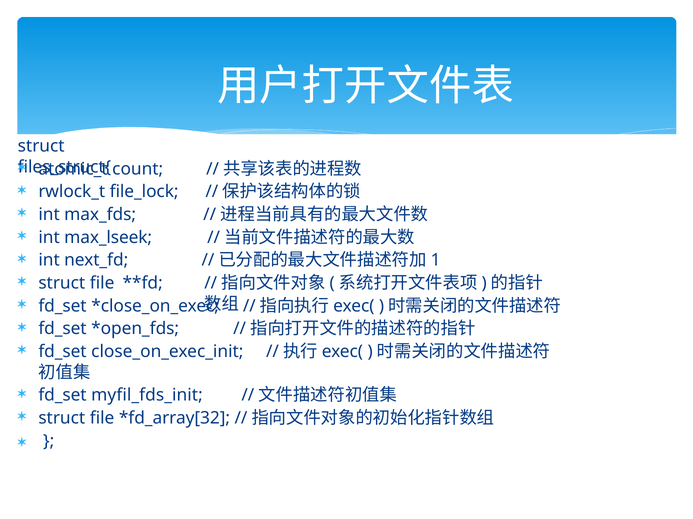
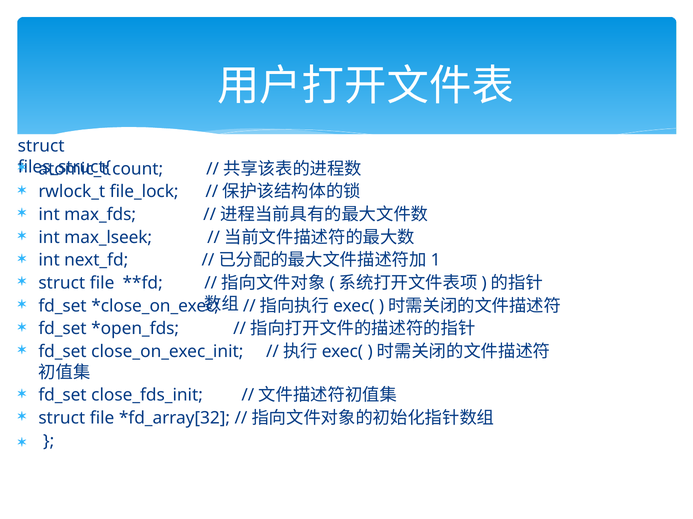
myfil_fds_init: myfil_fds_init -> close_fds_init
